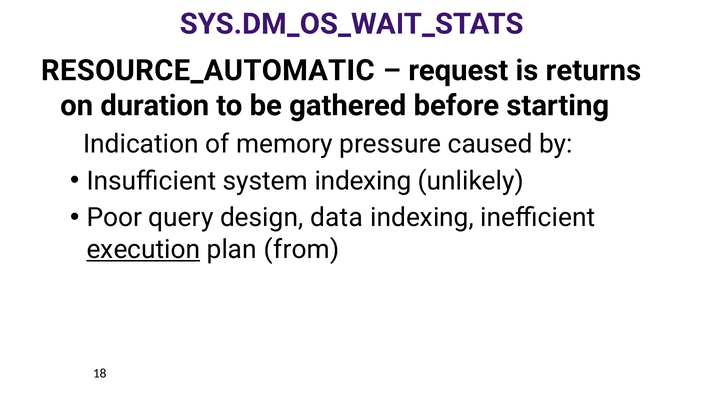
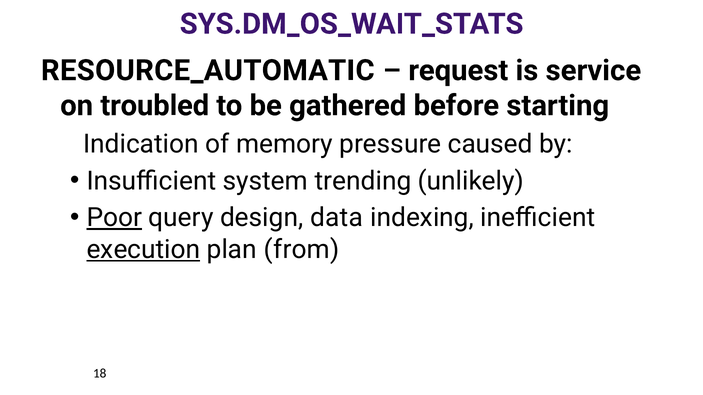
returns: returns -> service
duration: duration -> troubled
system indexing: indexing -> trending
Poor underline: none -> present
